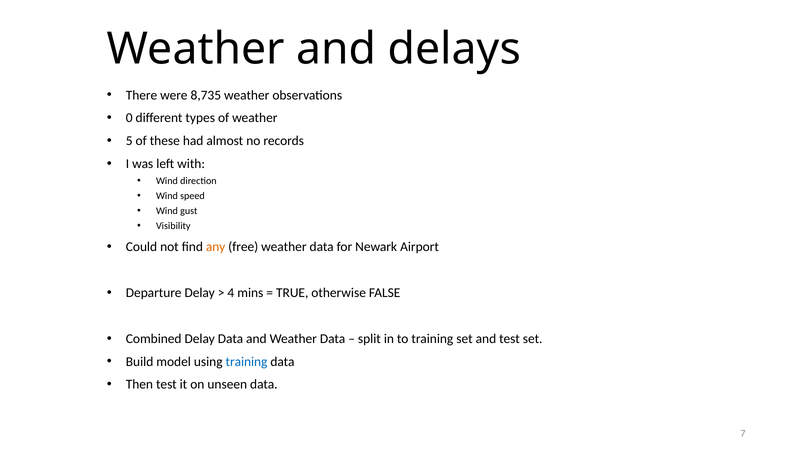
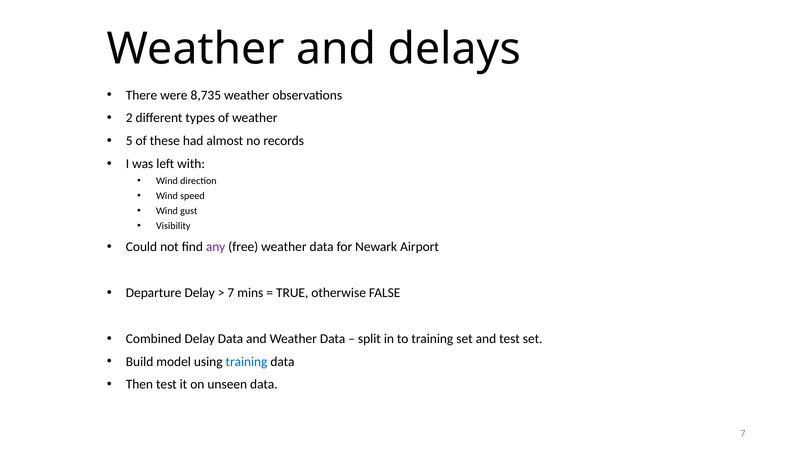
0: 0 -> 2
any colour: orange -> purple
4 at (231, 293): 4 -> 7
